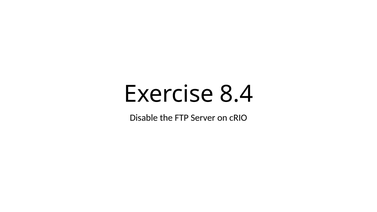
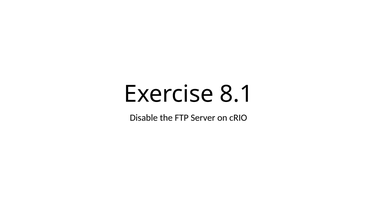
8.4: 8.4 -> 8.1
